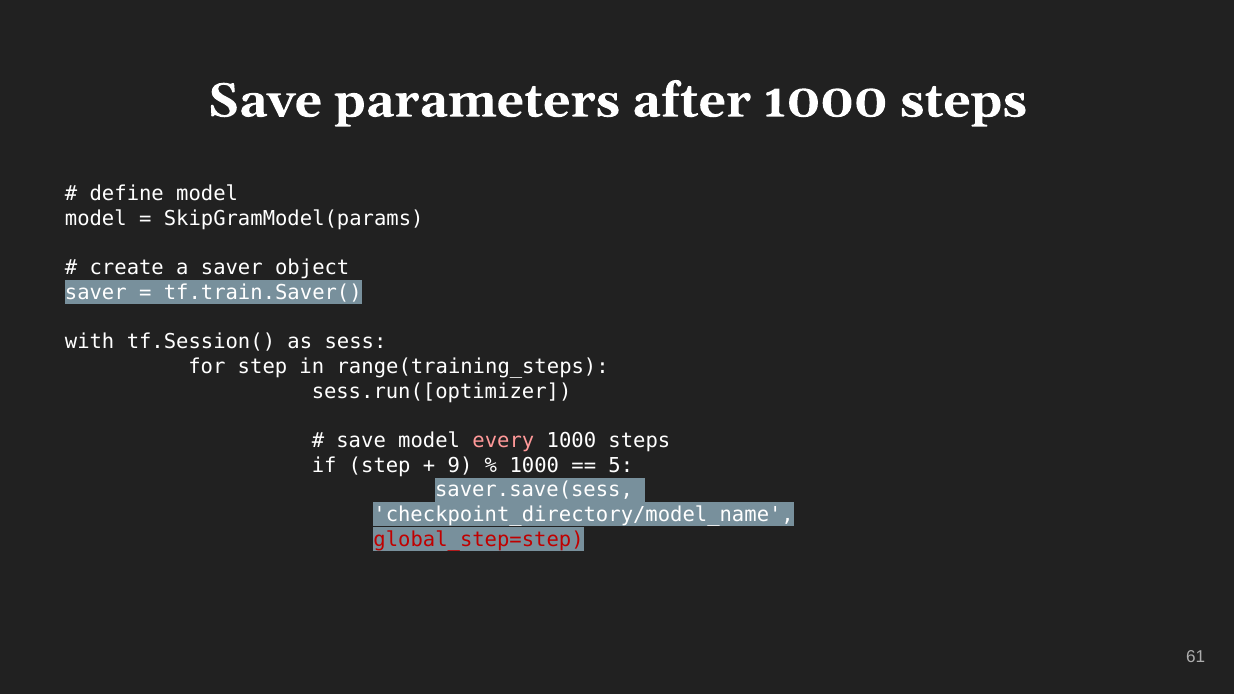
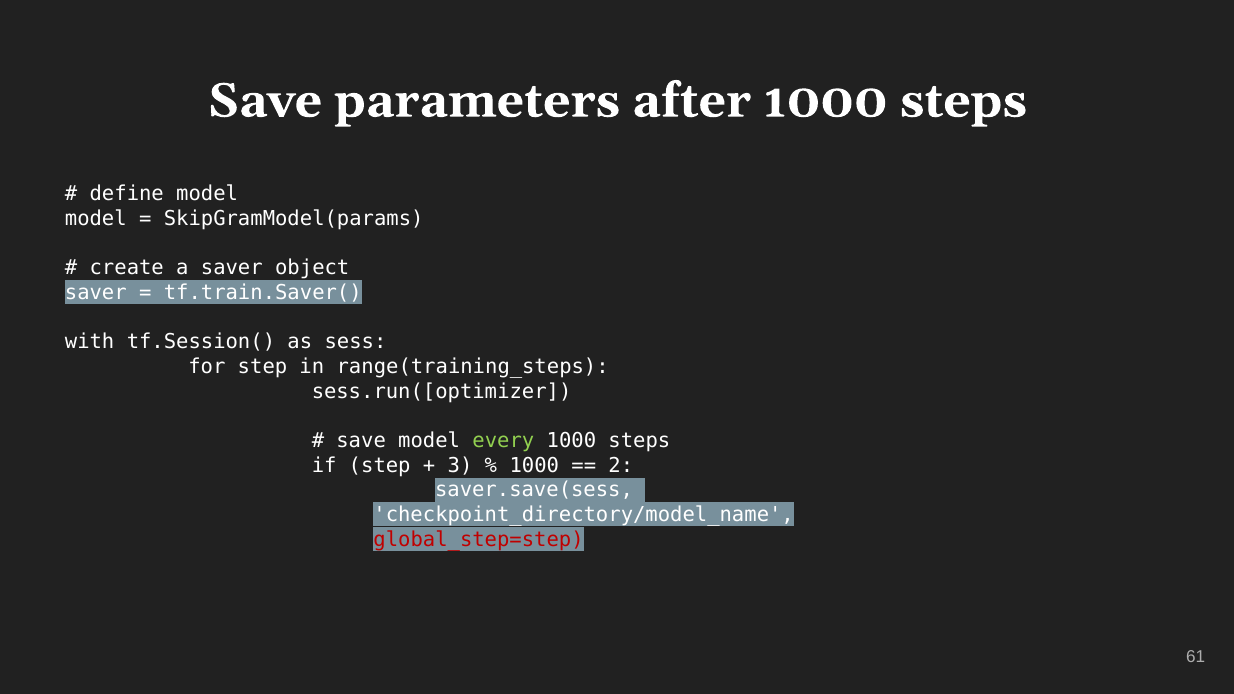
every colour: pink -> light green
9: 9 -> 3
5: 5 -> 2
